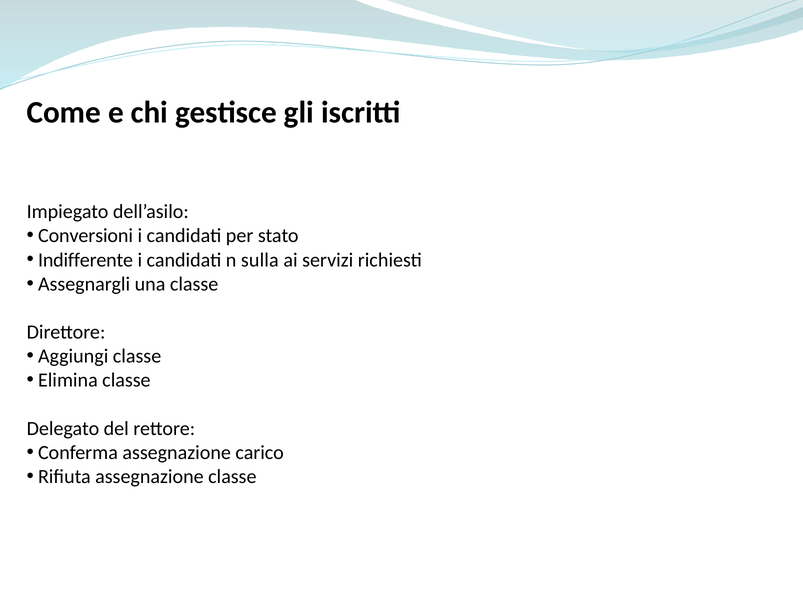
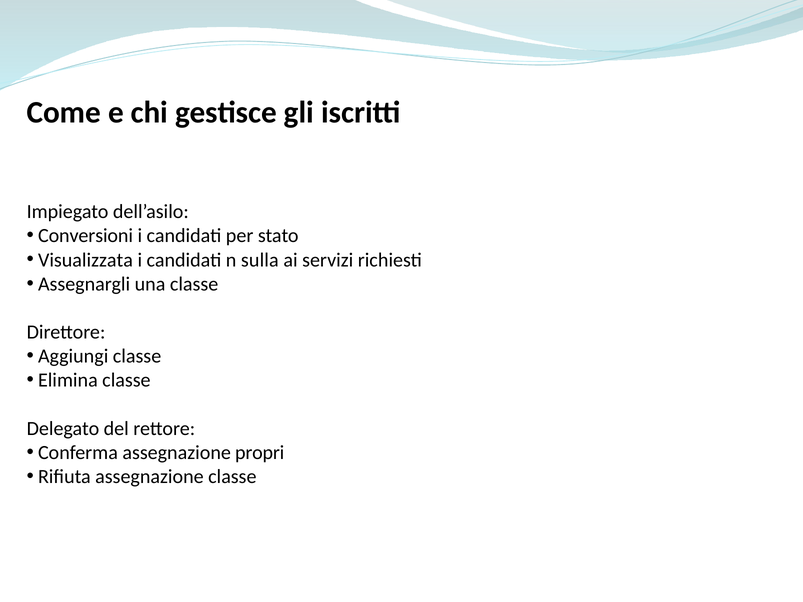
Indifferente: Indifferente -> Visualizzata
carico: carico -> propri
